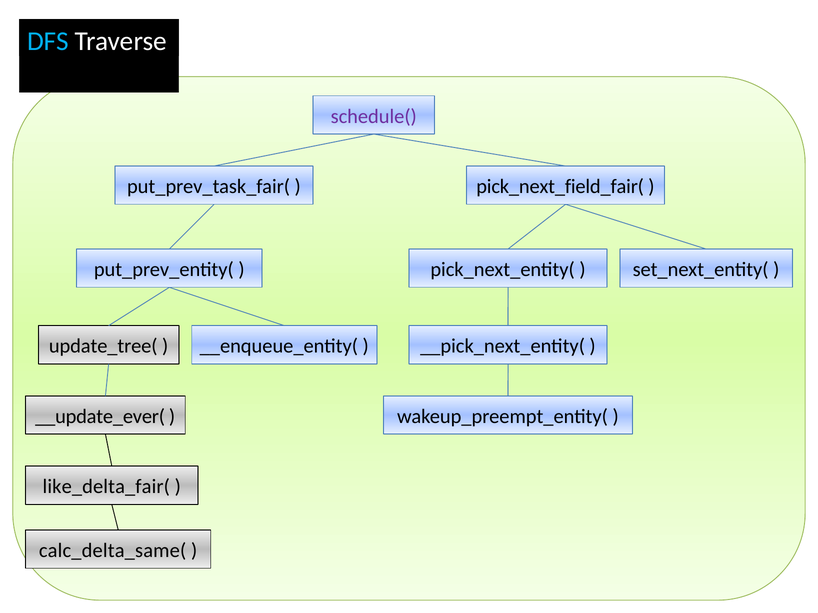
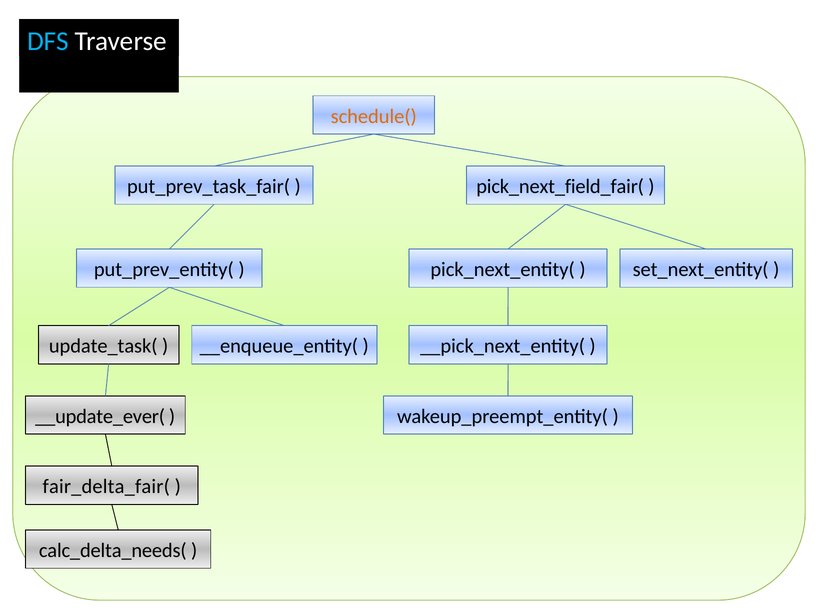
schedule( colour: purple -> orange
update_tree(: update_tree( -> update_task(
like_delta_fair(: like_delta_fair( -> fair_delta_fair(
calc_delta_same(: calc_delta_same( -> calc_delta_needs(
